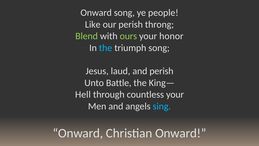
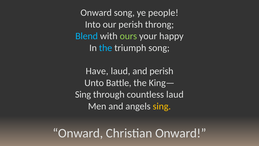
Like: Like -> Into
Blend colour: light green -> light blue
honor: honor -> happy
Jesus: Jesus -> Have
Hell at (83, 94): Hell -> Sing
countless your: your -> laud
sing at (162, 106) colour: light blue -> yellow
